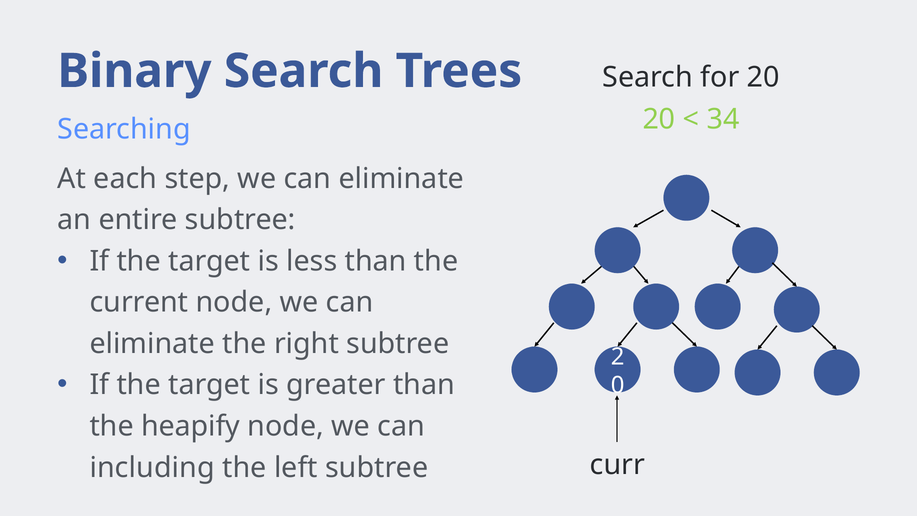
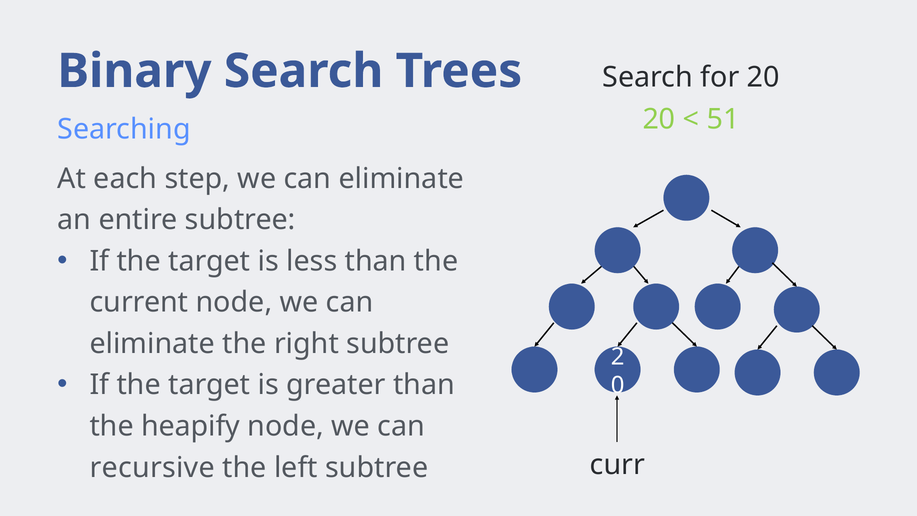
34: 34 -> 51
including: including -> recursive
